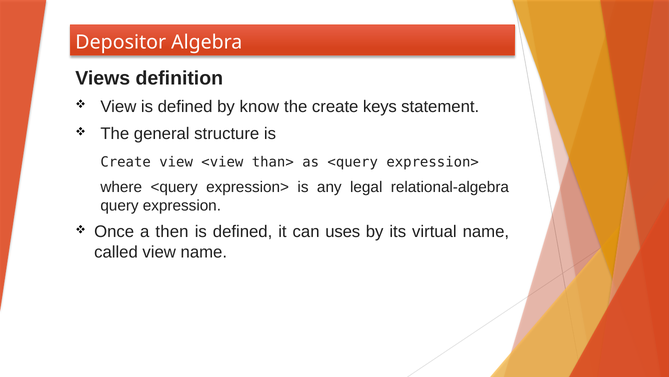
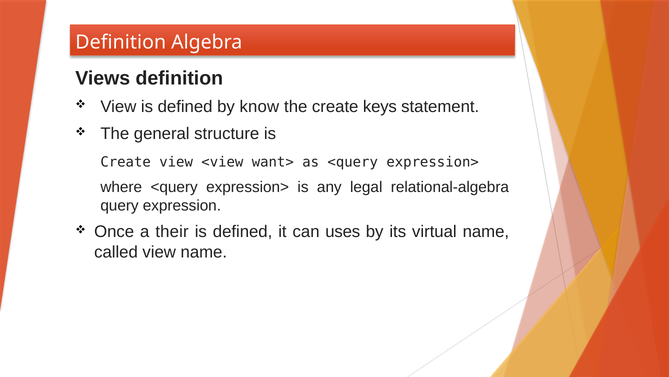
Depositor at (121, 42): Depositor -> Definition
than>: than> -> want>
then: then -> their
